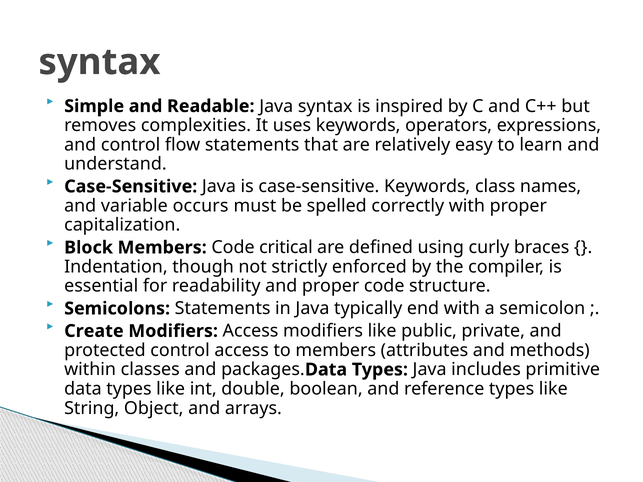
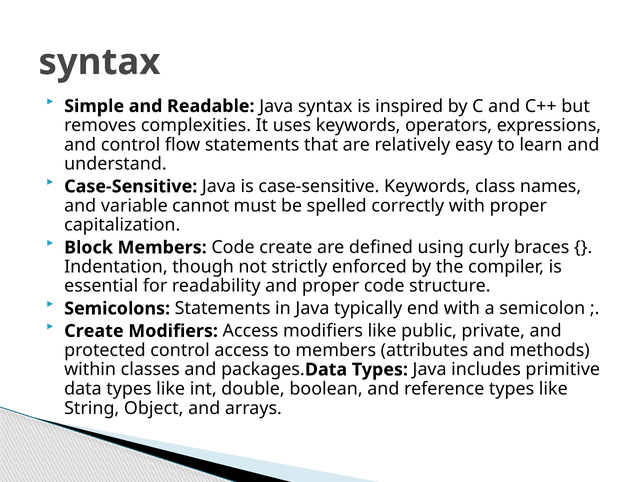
occurs: occurs -> cannot
Code critical: critical -> create
